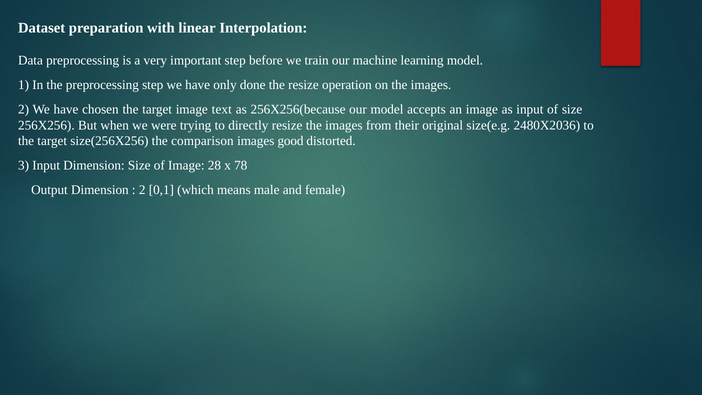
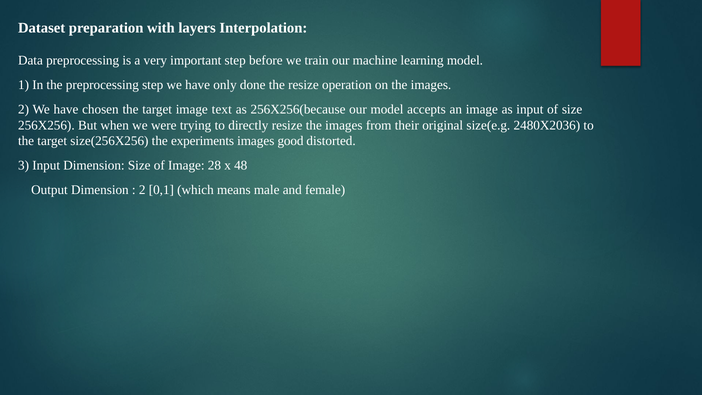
linear: linear -> layers
comparison: comparison -> experiments
78: 78 -> 48
